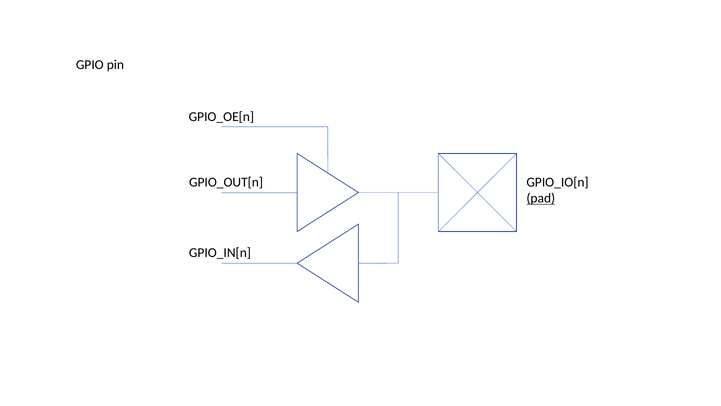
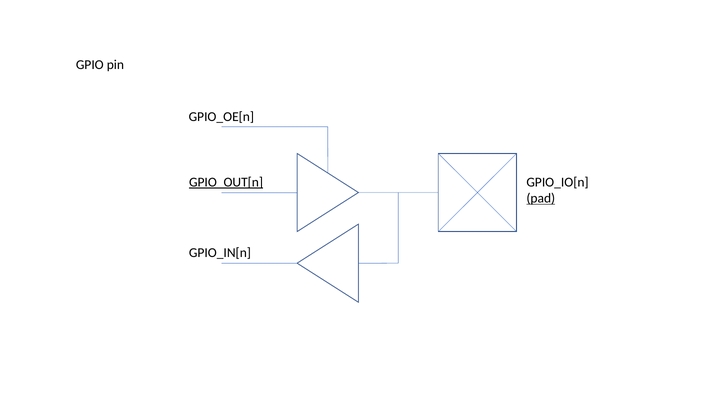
GPIO_OUT[n underline: none -> present
